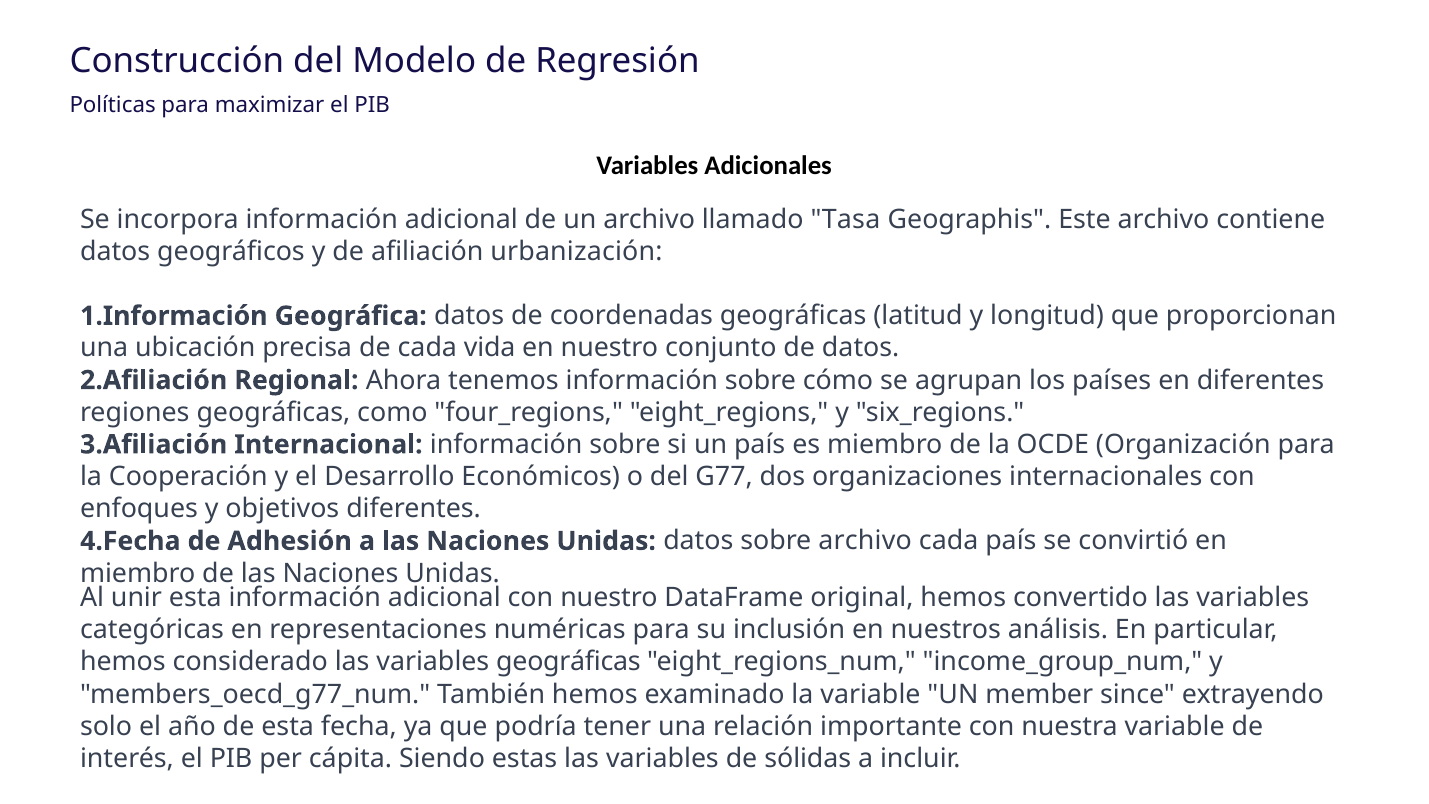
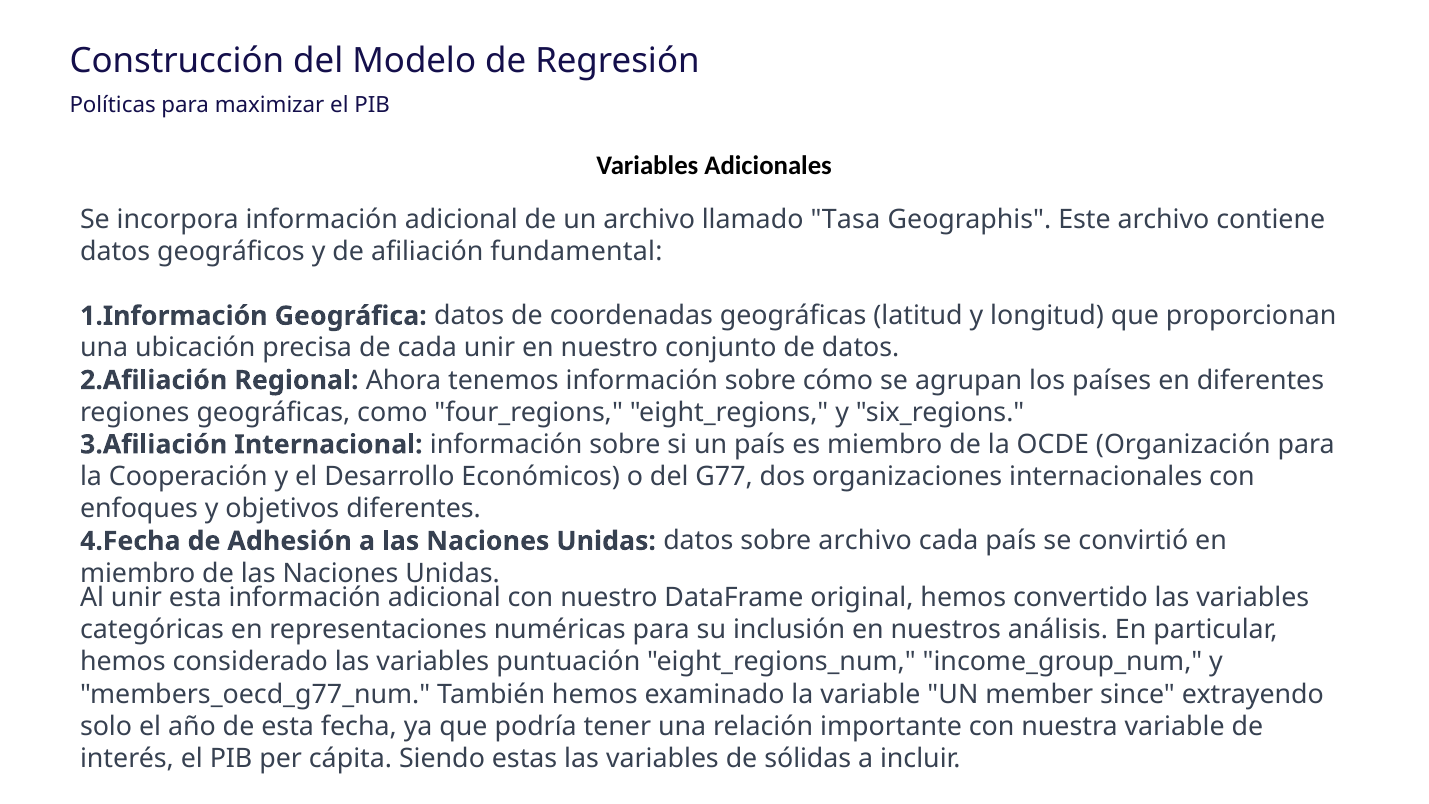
urbanización: urbanización -> fundamental
cada vida: vida -> unir
variables geográficas: geográficas -> puntuación
